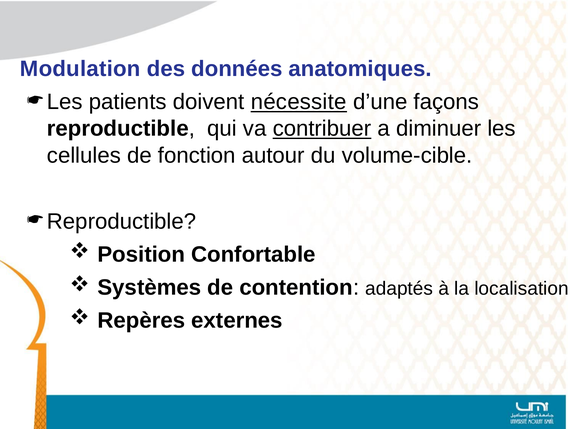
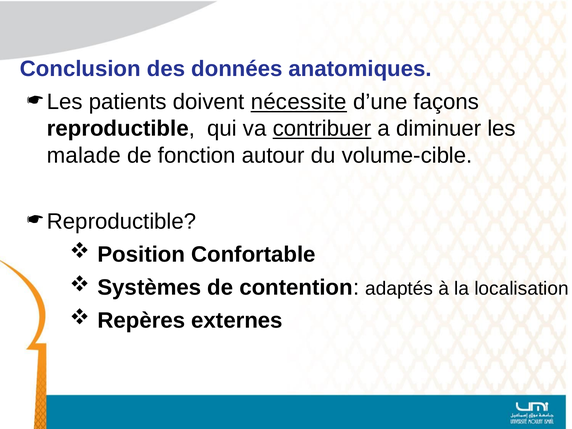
Modulation: Modulation -> Conclusion
cellules: cellules -> malade
